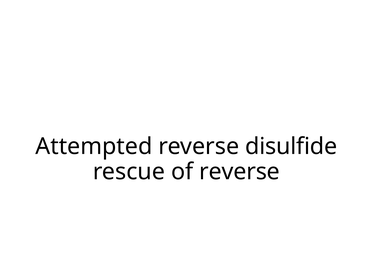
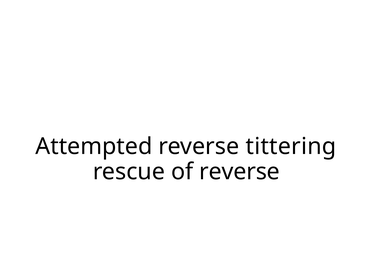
disulfide: disulfide -> tittering
